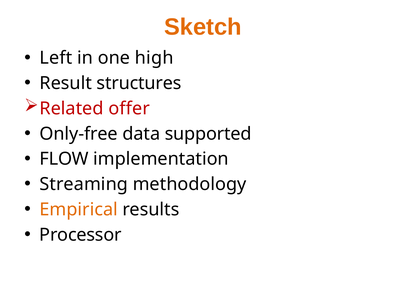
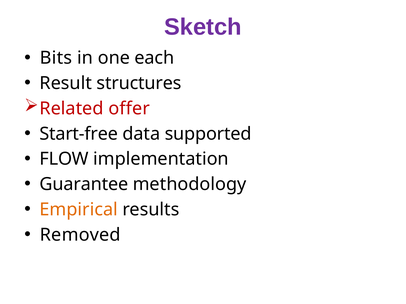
Sketch colour: orange -> purple
Left: Left -> Bits
high: high -> each
Only-free: Only-free -> Start-free
Streaming: Streaming -> Guarantee
Processor: Processor -> Removed
